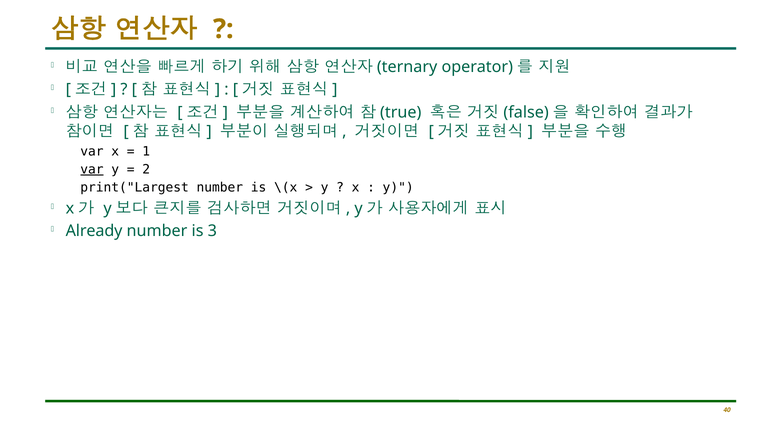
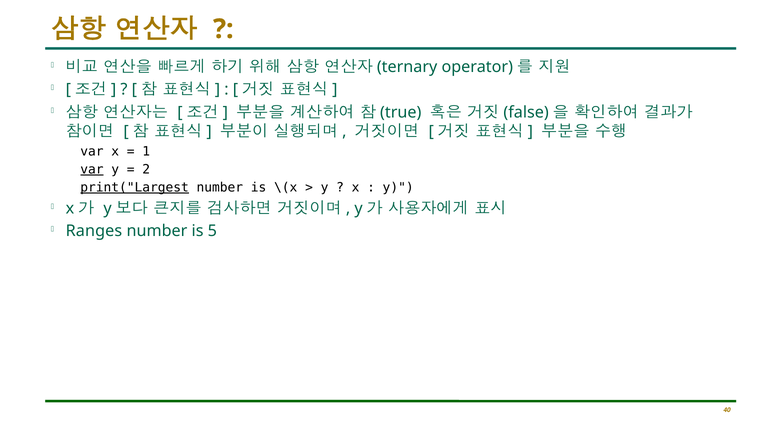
print("Largest underline: none -> present
Already: Already -> Ranges
3: 3 -> 5
